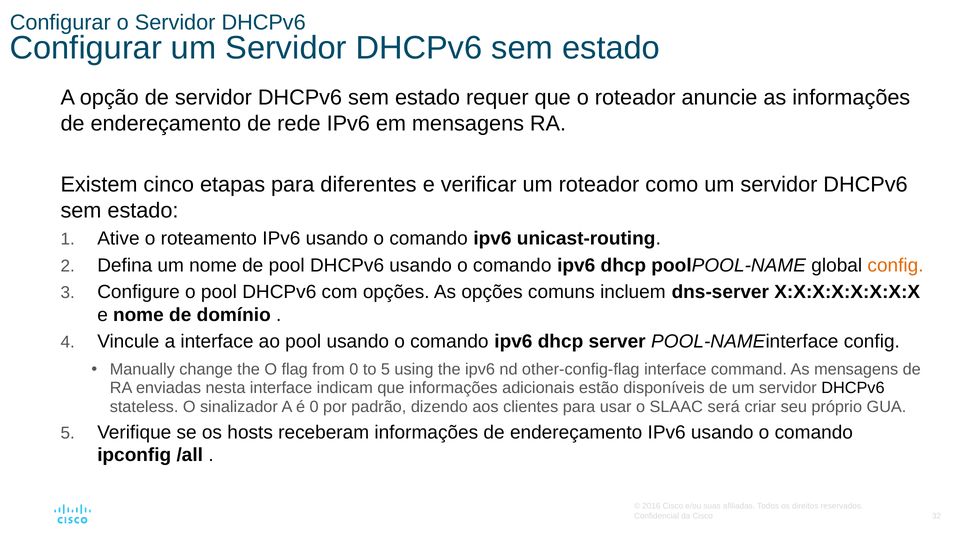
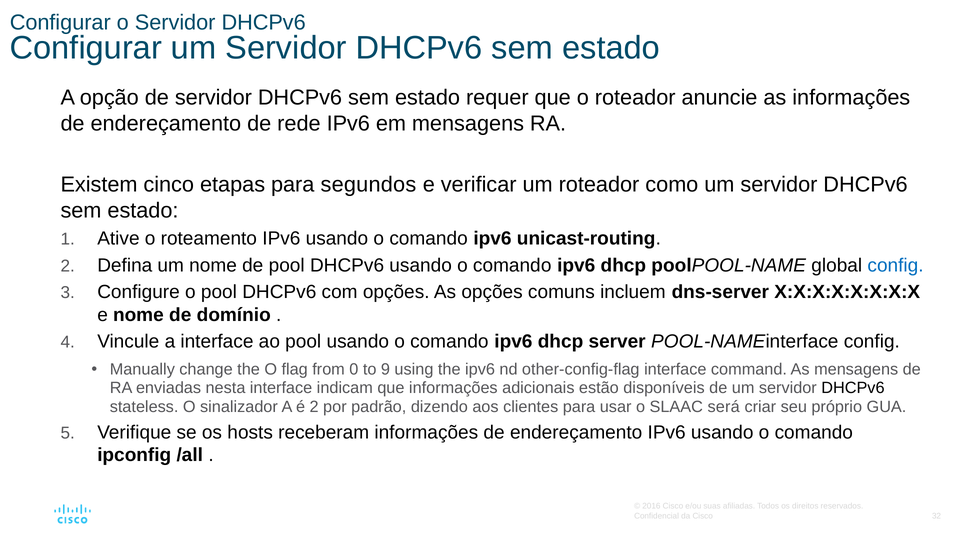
diferentes: diferentes -> segundos
config at (896, 265) colour: orange -> blue
to 5: 5 -> 9
é 0: 0 -> 2
